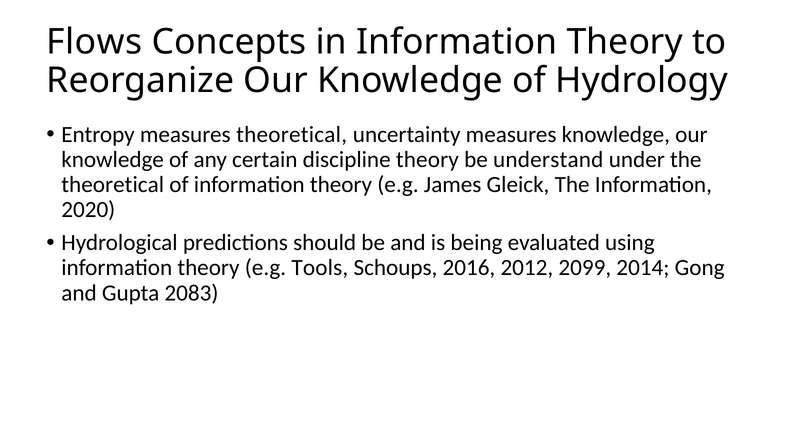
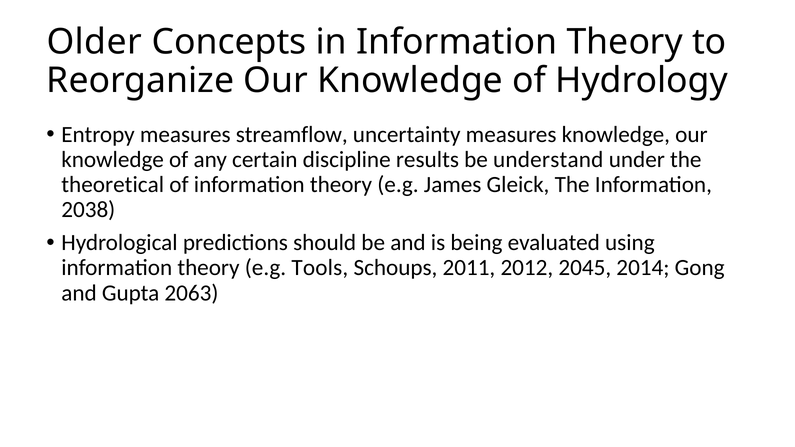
Flows: Flows -> Older
measures theoretical: theoretical -> streamflow
discipline theory: theory -> results
2020: 2020 -> 2038
2016: 2016 -> 2011
2099: 2099 -> 2045
2083: 2083 -> 2063
